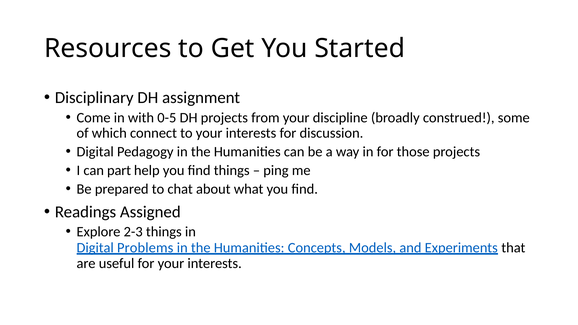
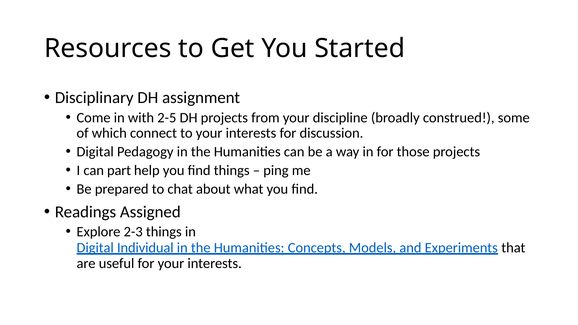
0-5: 0-5 -> 2-5
Problems: Problems -> Individual
